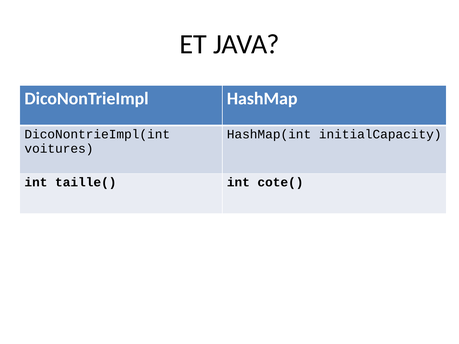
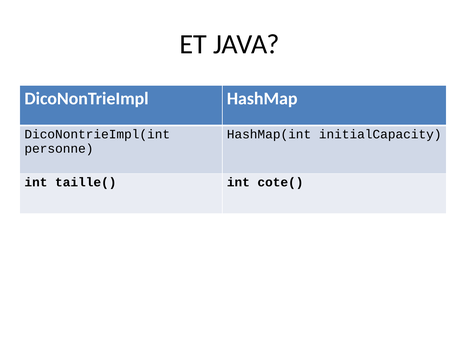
voitures: voitures -> personne
